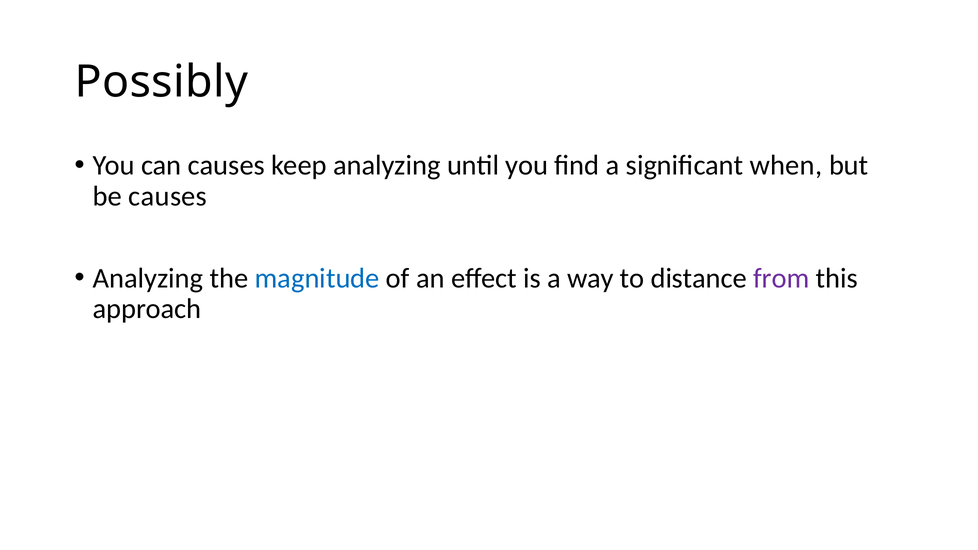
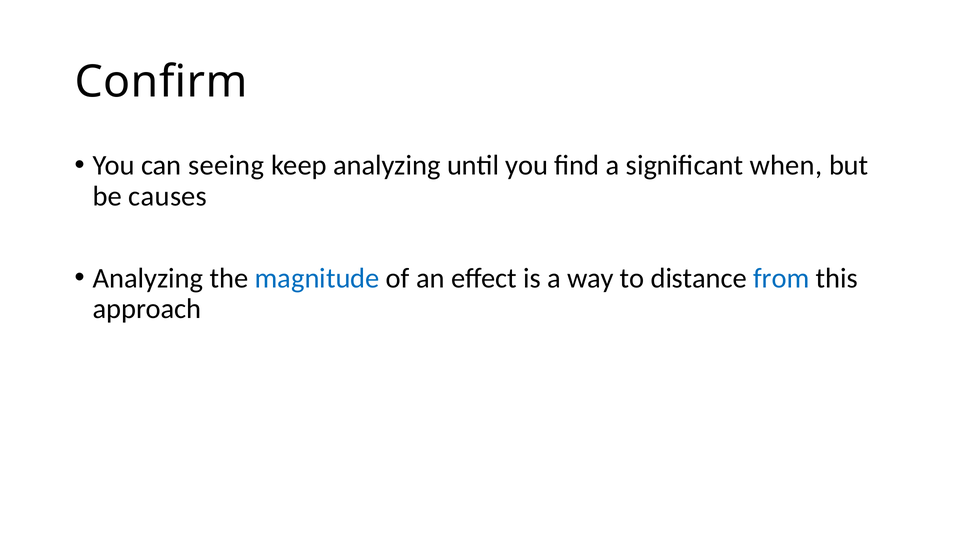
Possibly: Possibly -> Confirm
can causes: causes -> seeing
from colour: purple -> blue
